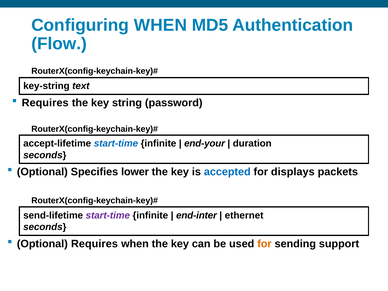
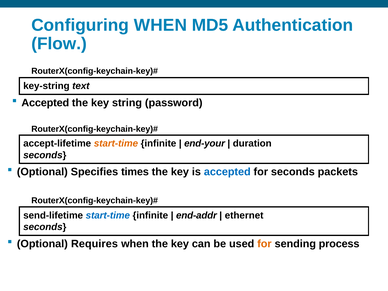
Requires at (45, 103): Requires -> Accepted
start-time at (116, 143) colour: blue -> orange
lower: lower -> times
for displays: displays -> seconds
start-time at (108, 215) colour: purple -> blue
end-inter: end-inter -> end-addr
support: support -> process
